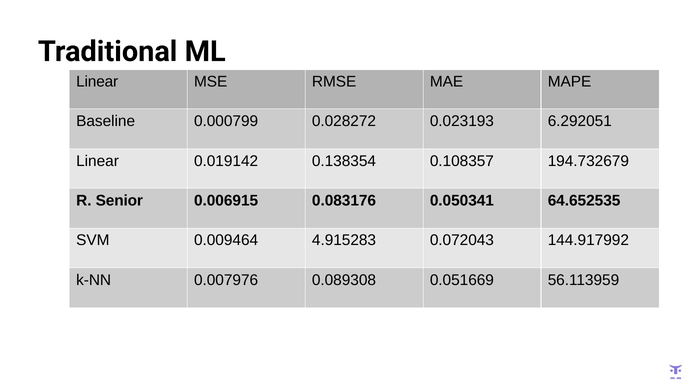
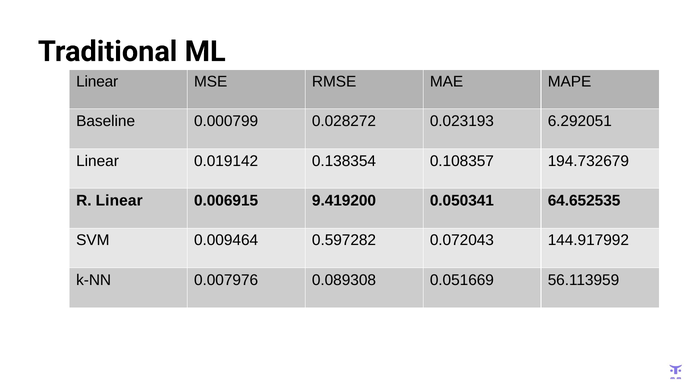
R Senior: Senior -> Linear
0.083176: 0.083176 -> 9.419200
4.915283: 4.915283 -> 0.597282
